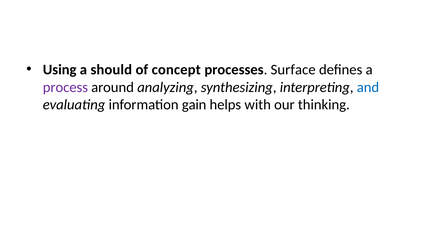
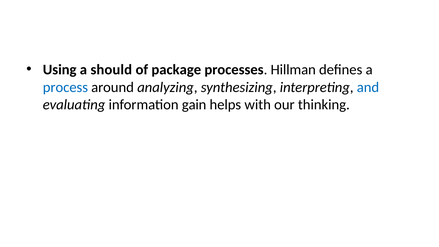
concept: concept -> package
Surface: Surface -> Hillman
process colour: purple -> blue
